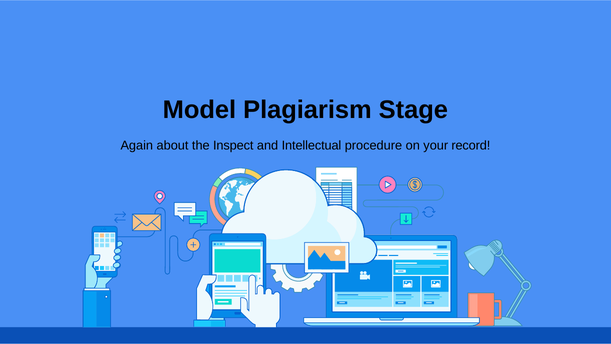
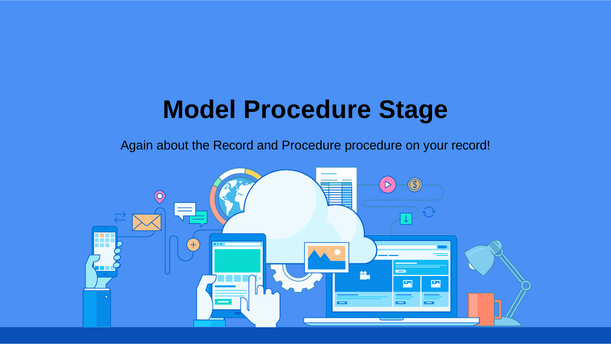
Model Plagiarism: Plagiarism -> Procedure
the Inspect: Inspect -> Record
and Intellectual: Intellectual -> Procedure
